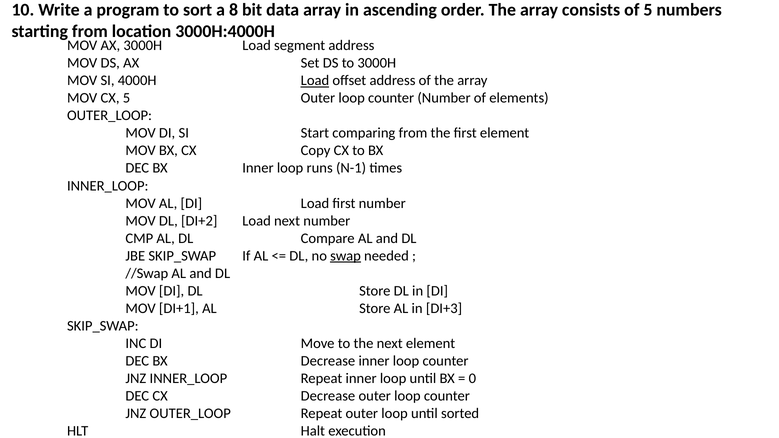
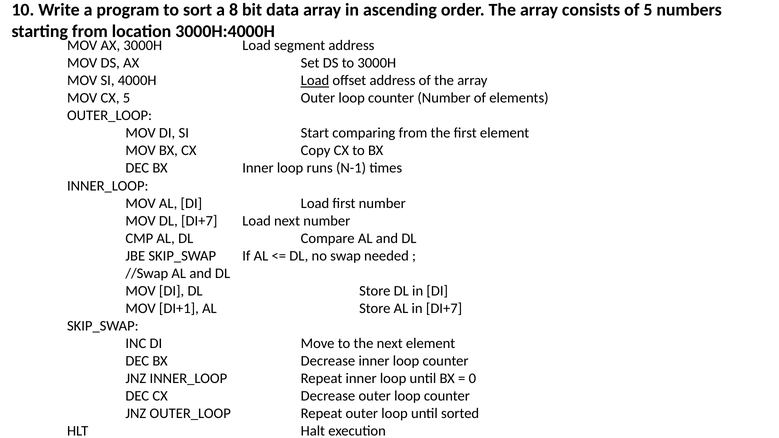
DL DI+2: DI+2 -> DI+7
swap underline: present -> none
in DI+3: DI+3 -> DI+7
